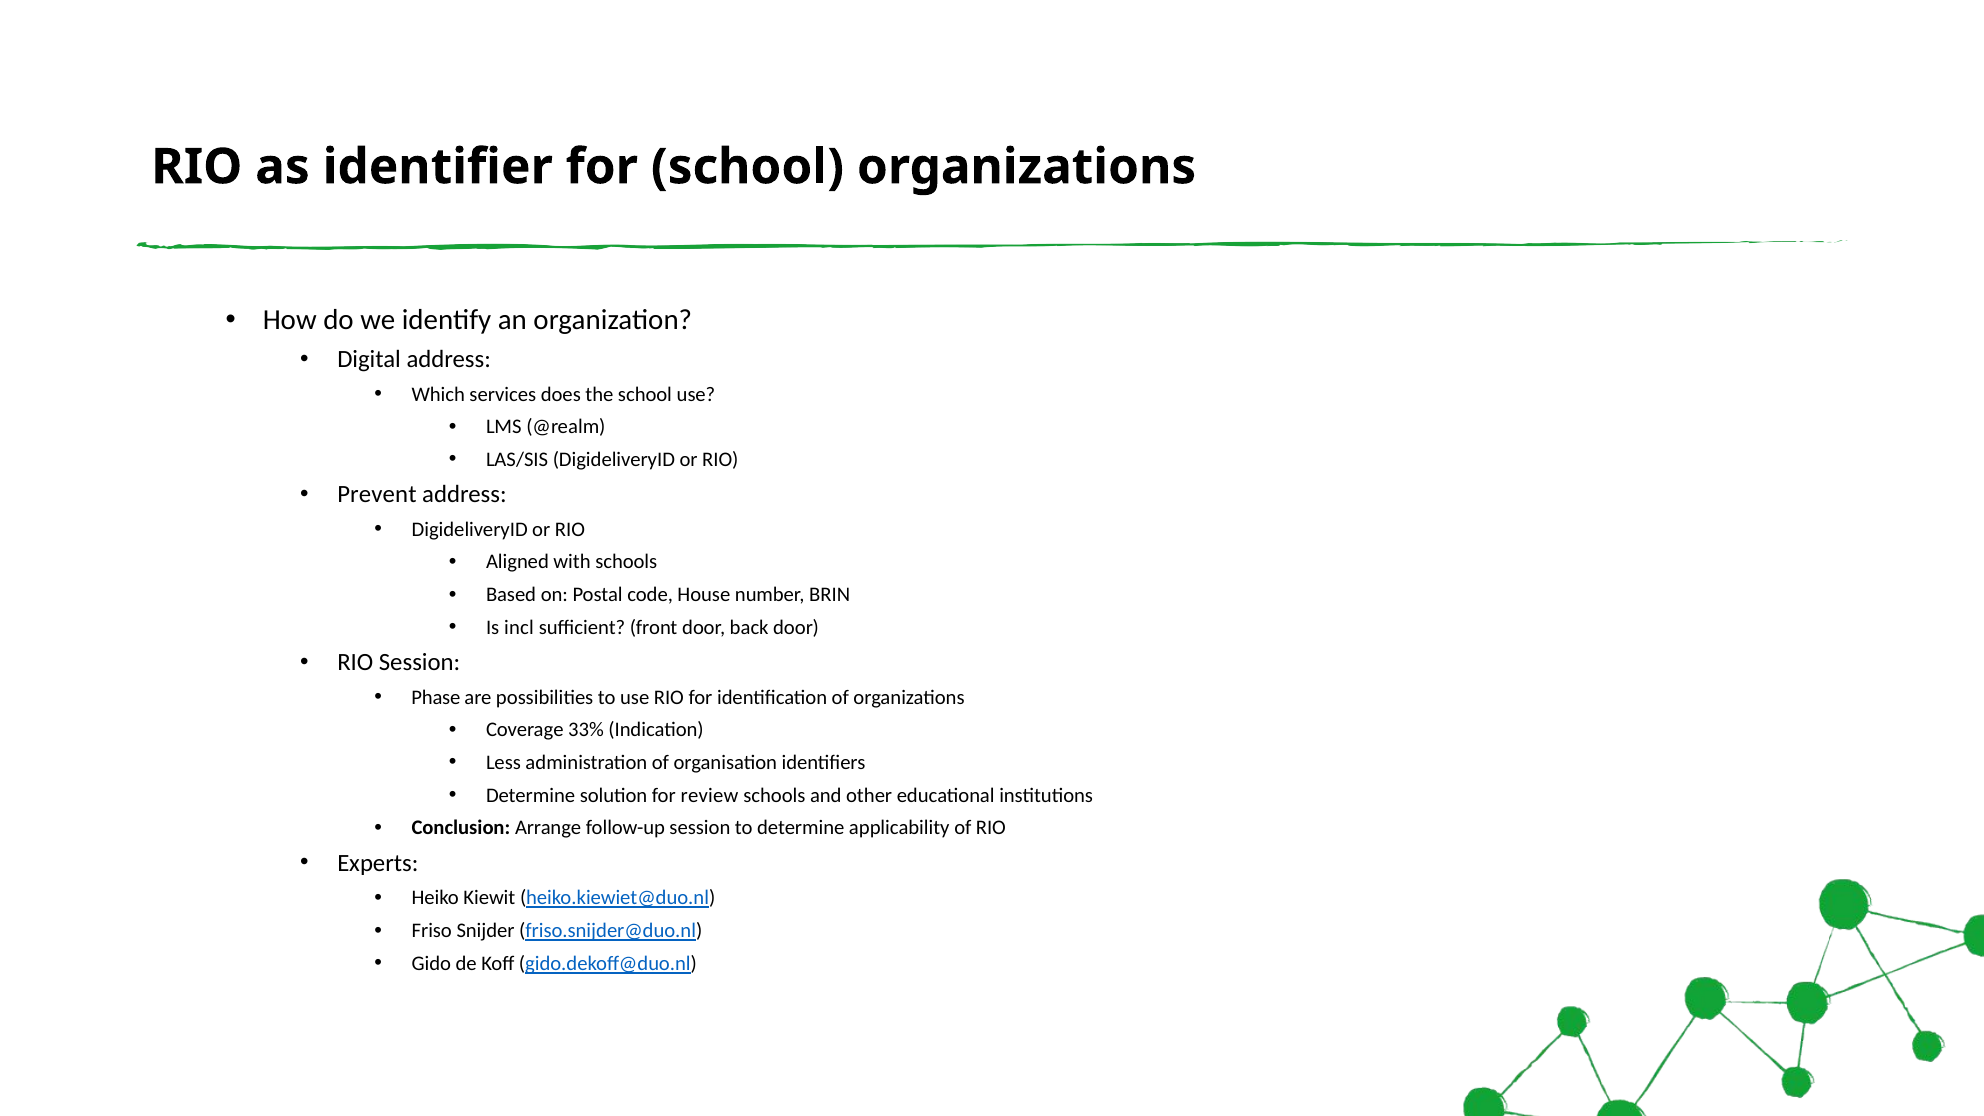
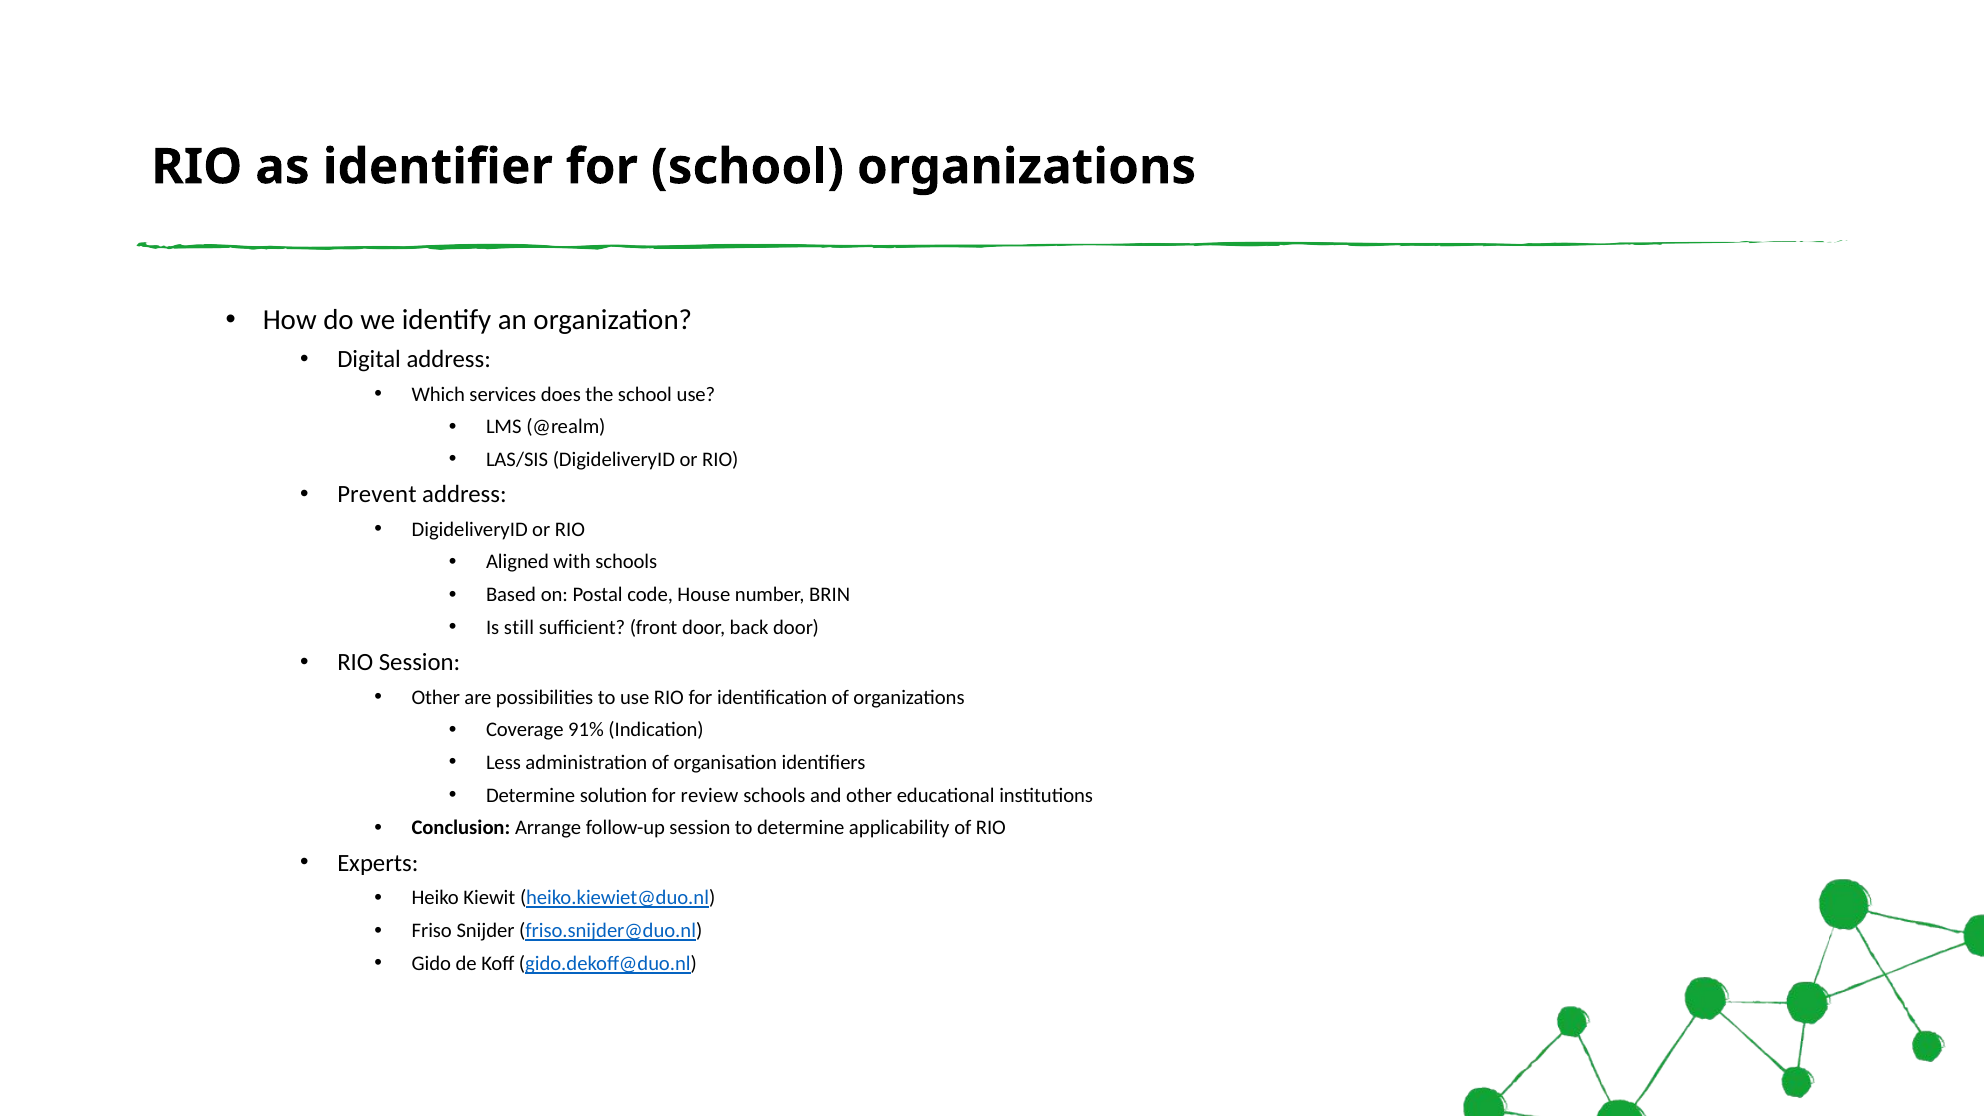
incl: incl -> still
Phase at (436, 697): Phase -> Other
33%: 33% -> 91%
